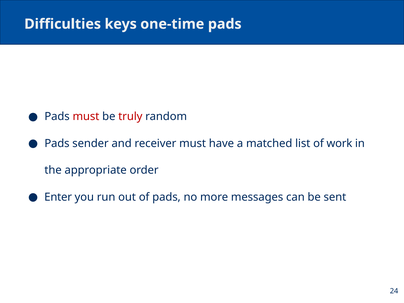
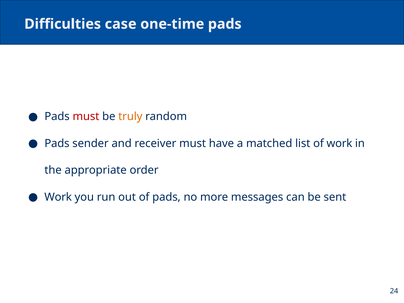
keys: keys -> case
truly colour: red -> orange
Enter at (58, 197): Enter -> Work
